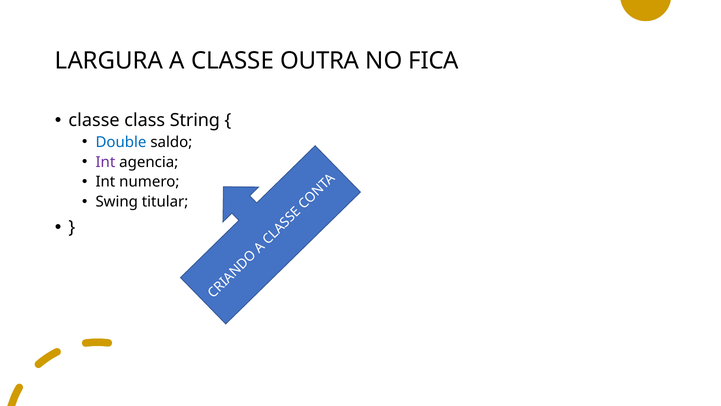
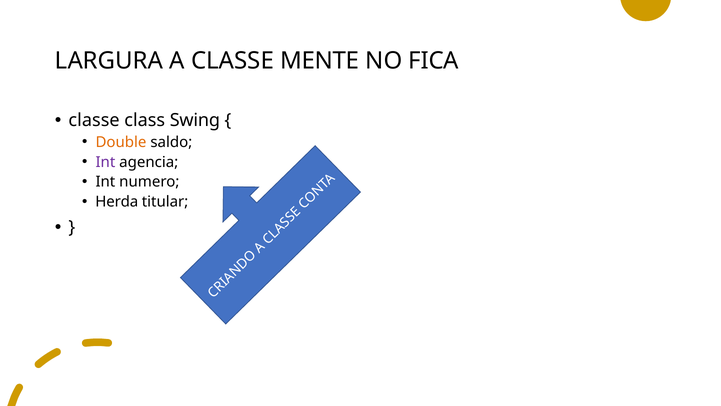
OUTRA: OUTRA -> MENTE
String: String -> Swing
Double colour: blue -> orange
Swing: Swing -> Herda
